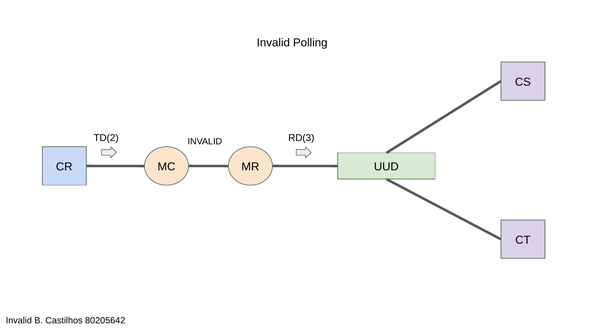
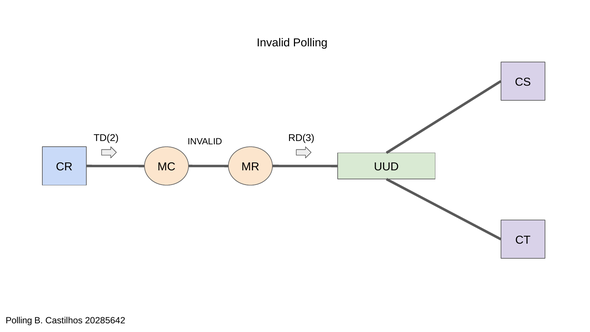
Invalid at (19, 320): Invalid -> Polling
80205642: 80205642 -> 20285642
